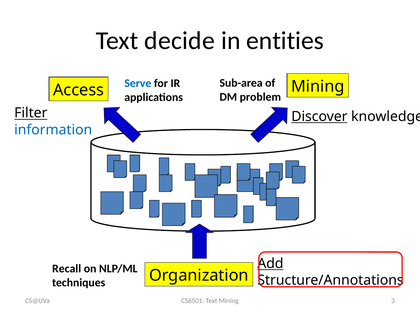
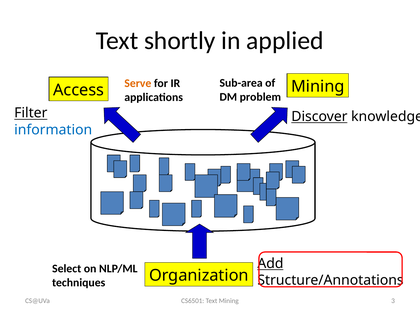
decide: decide -> shortly
entities: entities -> applied
Serve colour: blue -> orange
Recall: Recall -> Select
